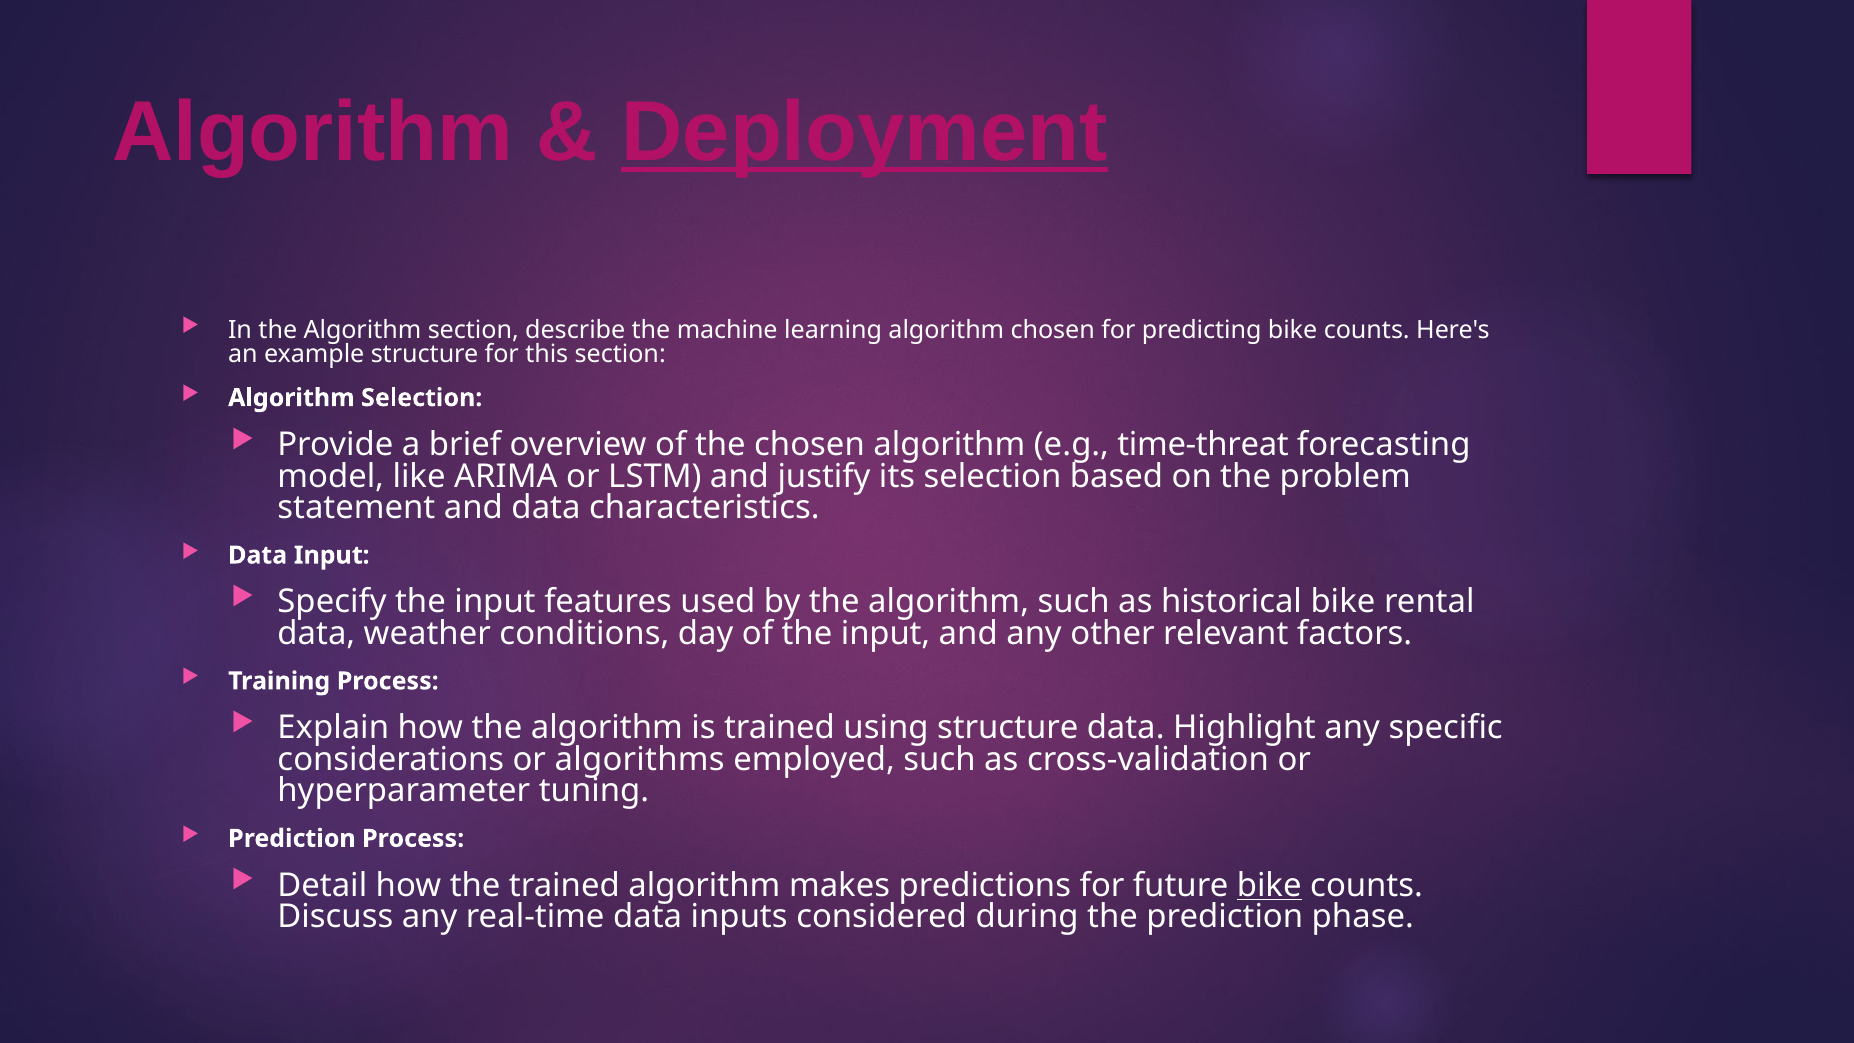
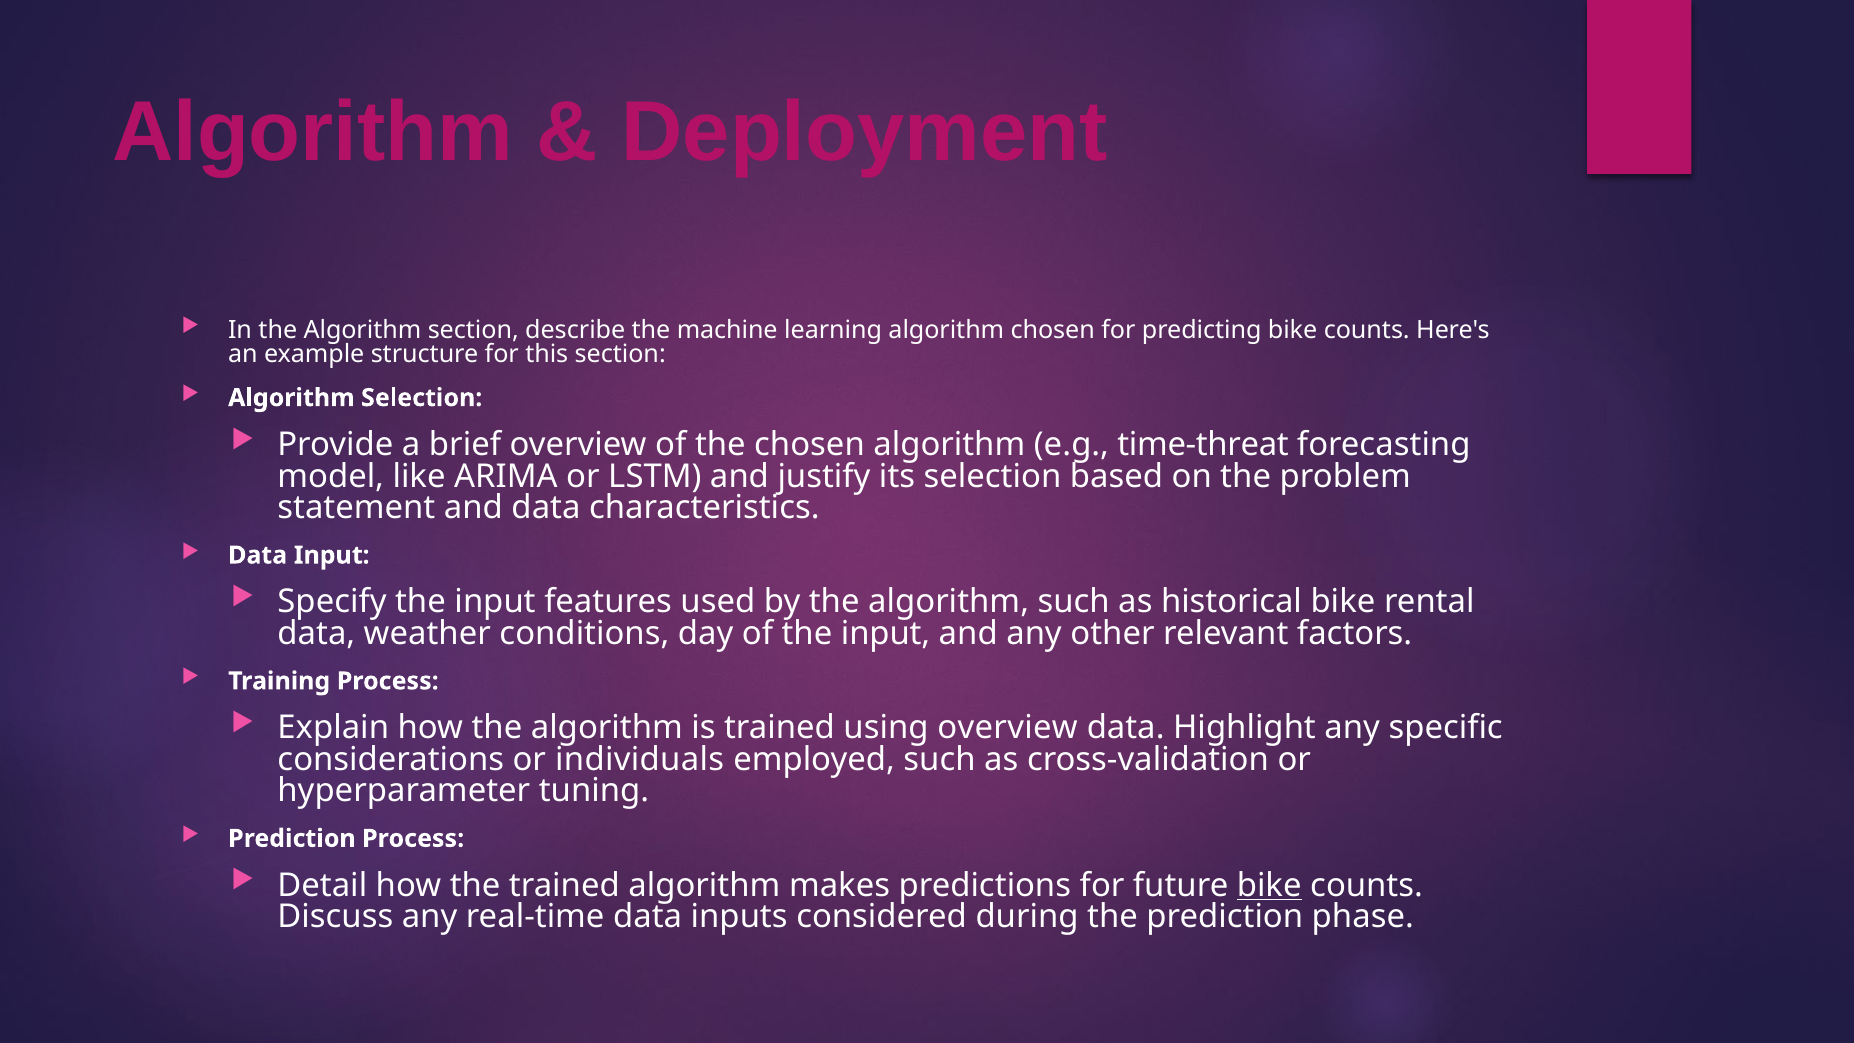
Deployment underline: present -> none
using structure: structure -> overview
algorithms: algorithms -> individuals
